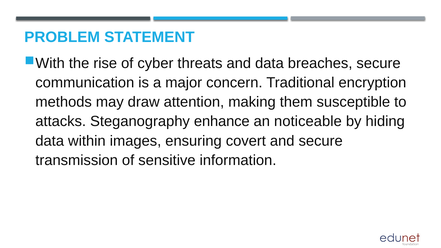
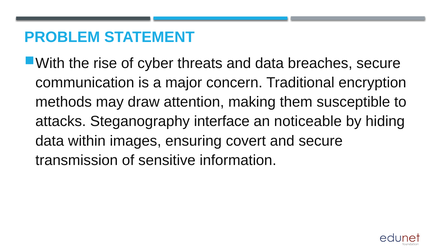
enhance: enhance -> interface
